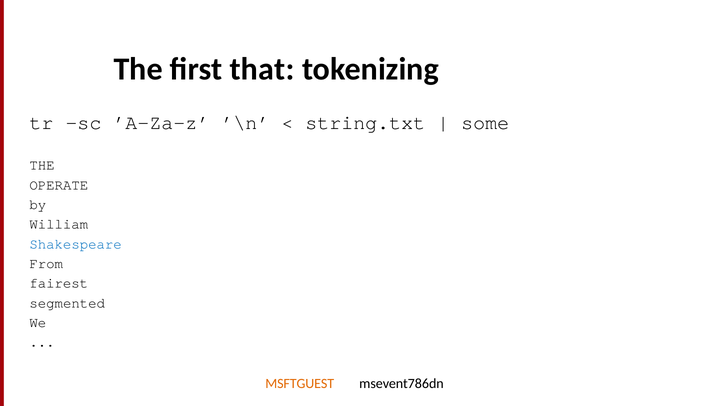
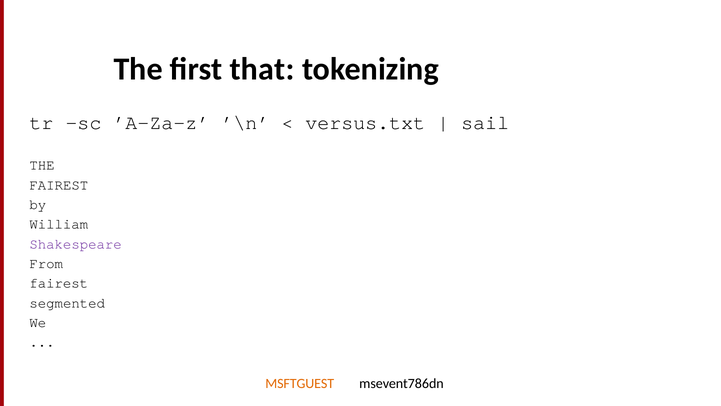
string.txt: string.txt -> versus.txt
some: some -> sail
OPERATE at (59, 185): OPERATE -> FAIREST
Shakespeare colour: blue -> purple
